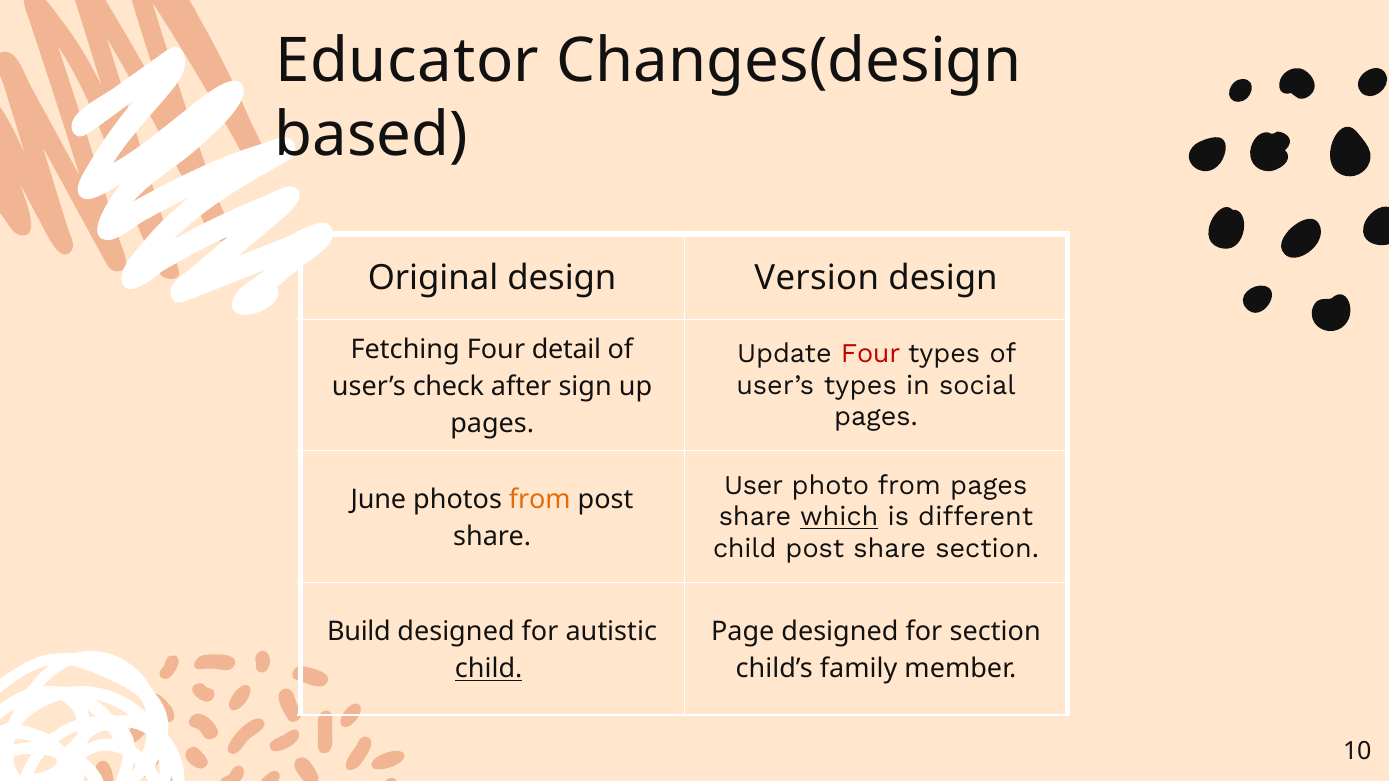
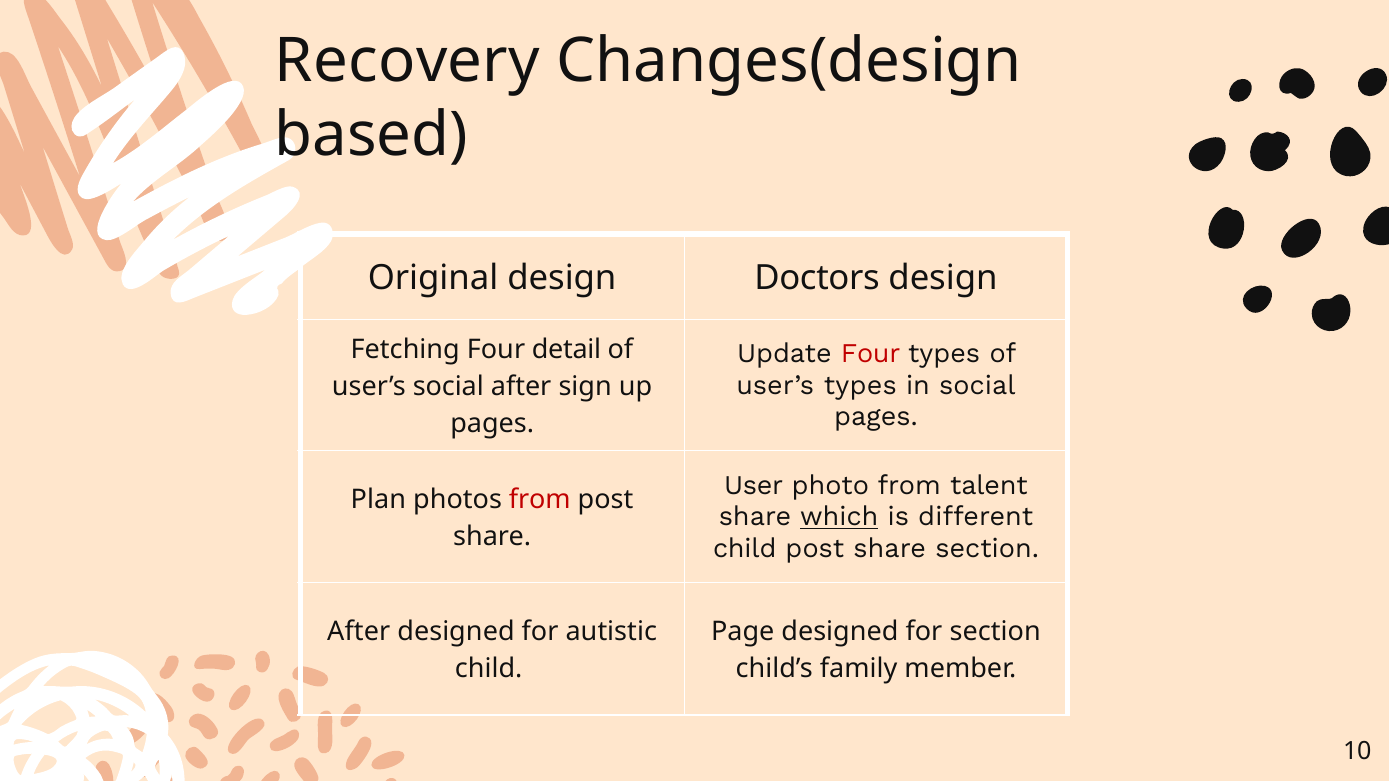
Educator: Educator -> Recovery
Version: Version -> Doctors
user’s check: check -> social
from pages: pages -> talent
June: June -> Plan
from at (540, 500) colour: orange -> red
Build at (359, 632): Build -> After
child at (489, 669) underline: present -> none
